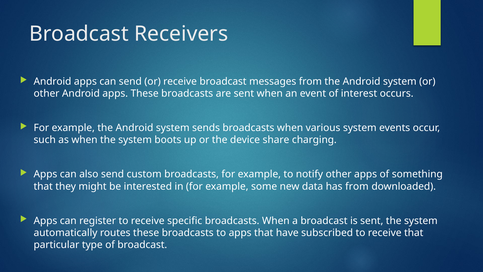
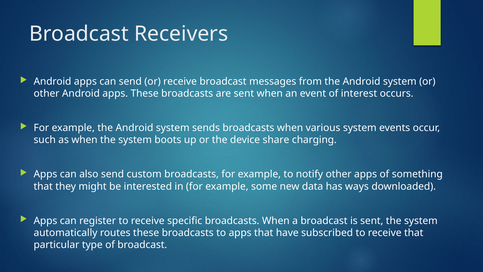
has from: from -> ways
